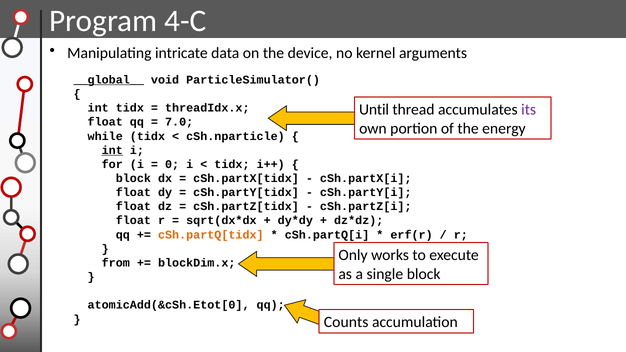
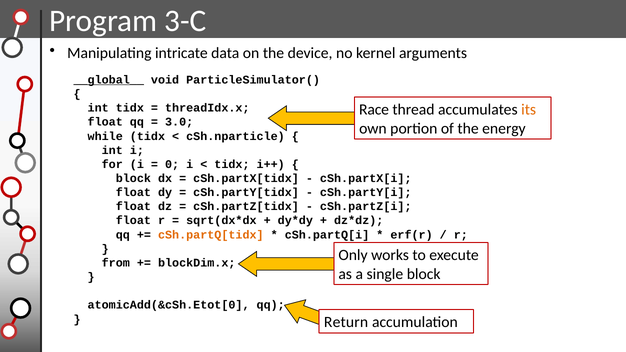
4-C: 4-C -> 3-C
Until: Until -> Race
its colour: purple -> orange
7.0: 7.0 -> 3.0
int at (112, 150) underline: present -> none
Counts: Counts -> Return
